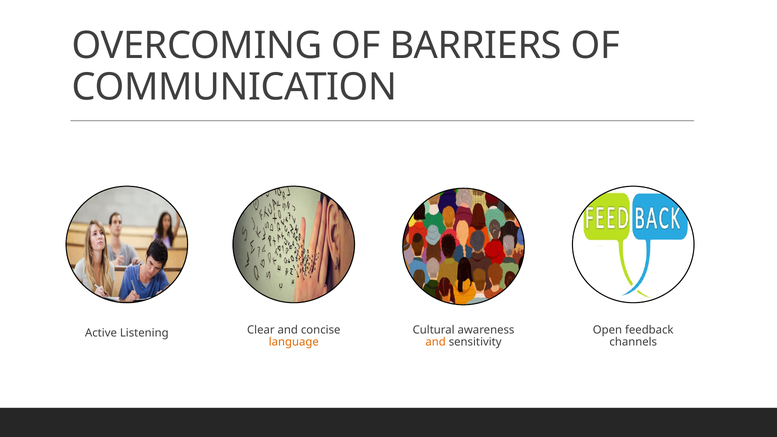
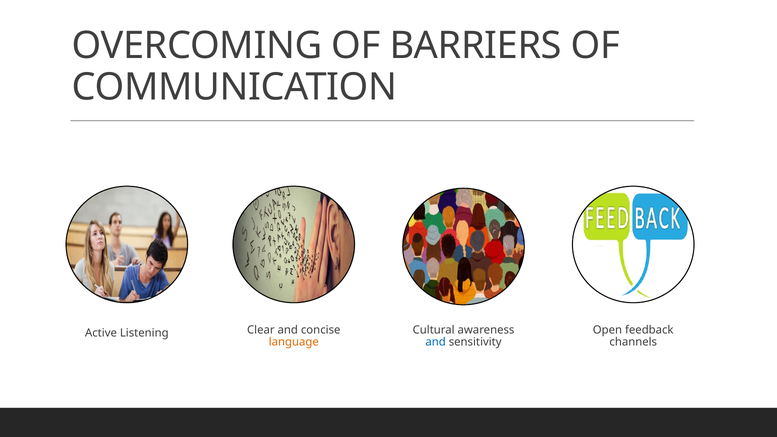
and at (436, 342) colour: orange -> blue
